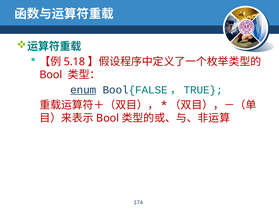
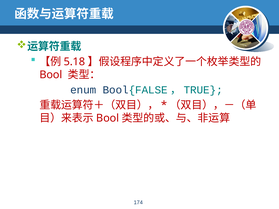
enum underline: present -> none
